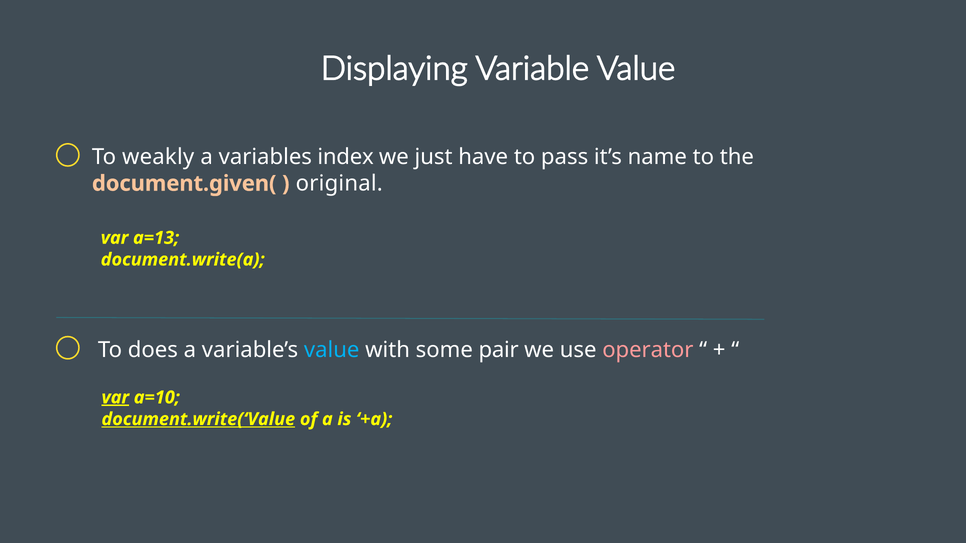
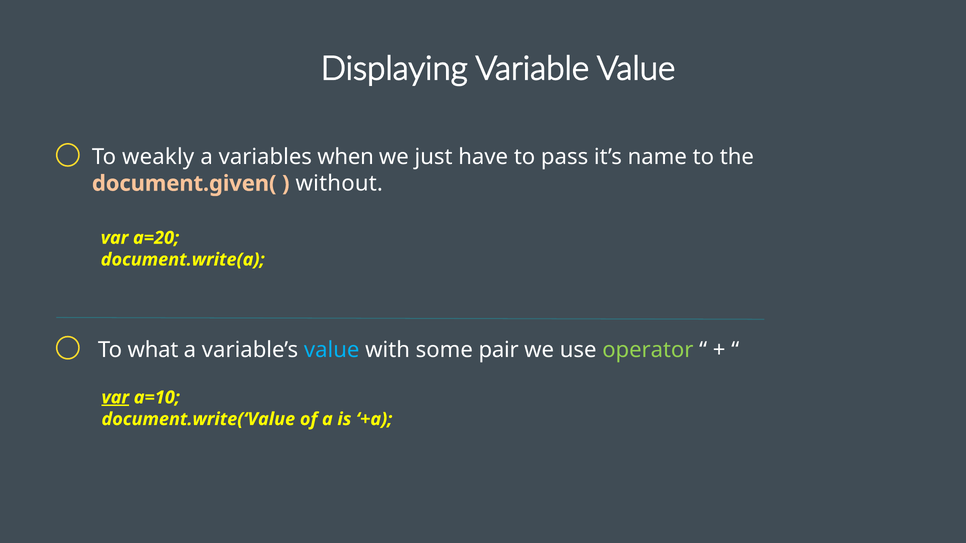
index: index -> when
original: original -> without
a=13: a=13 -> a=20
does: does -> what
operator colour: pink -> light green
document.write(‘Value underline: present -> none
